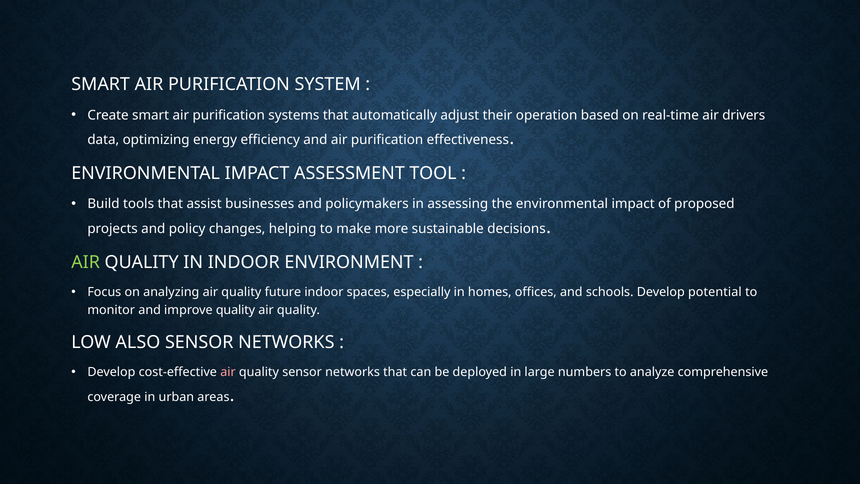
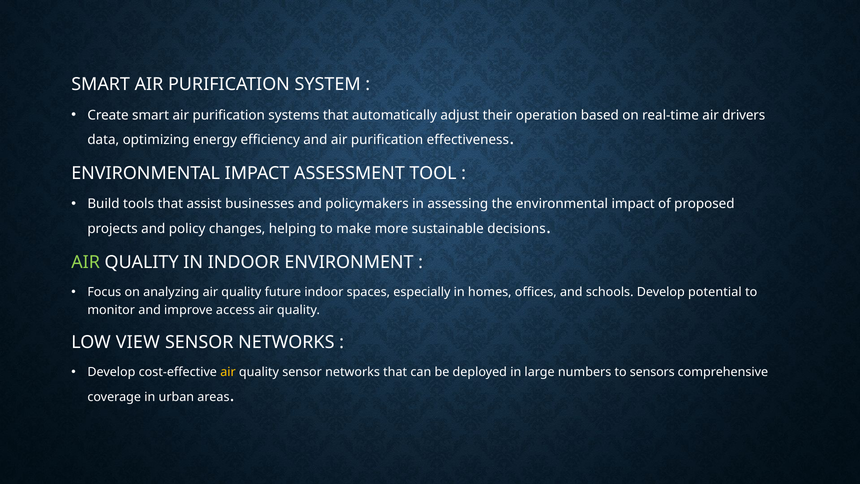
improve quality: quality -> access
ALSO: ALSO -> VIEW
air at (228, 372) colour: pink -> yellow
analyze: analyze -> sensors
